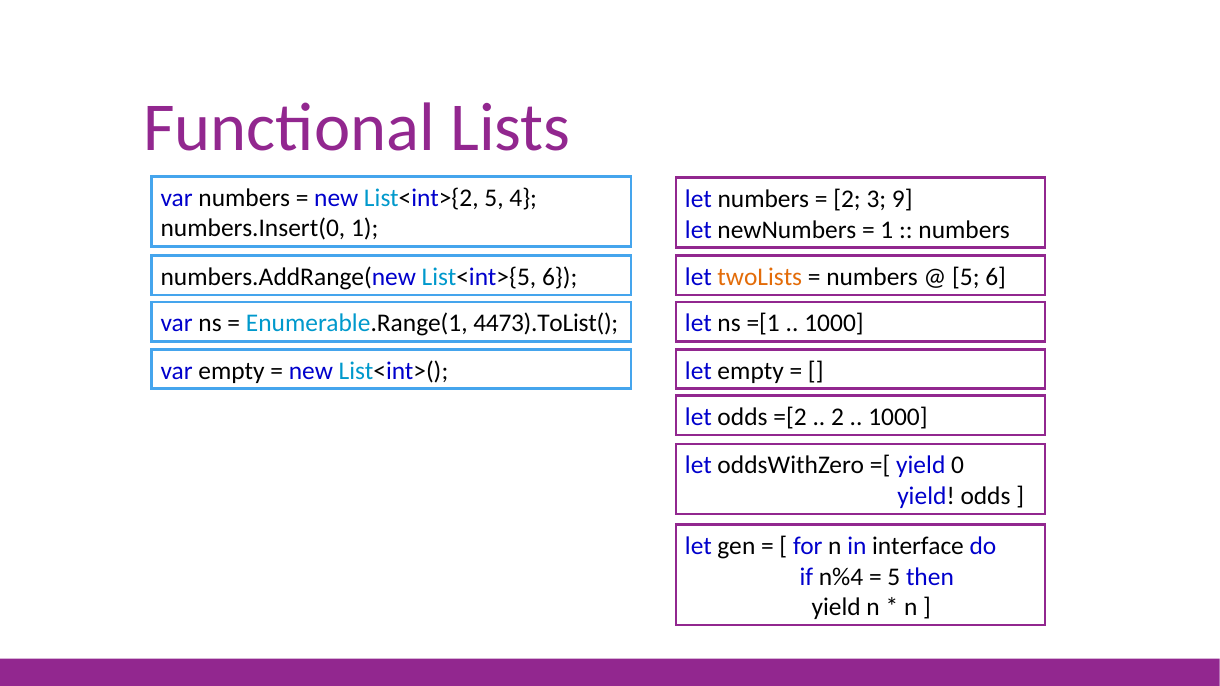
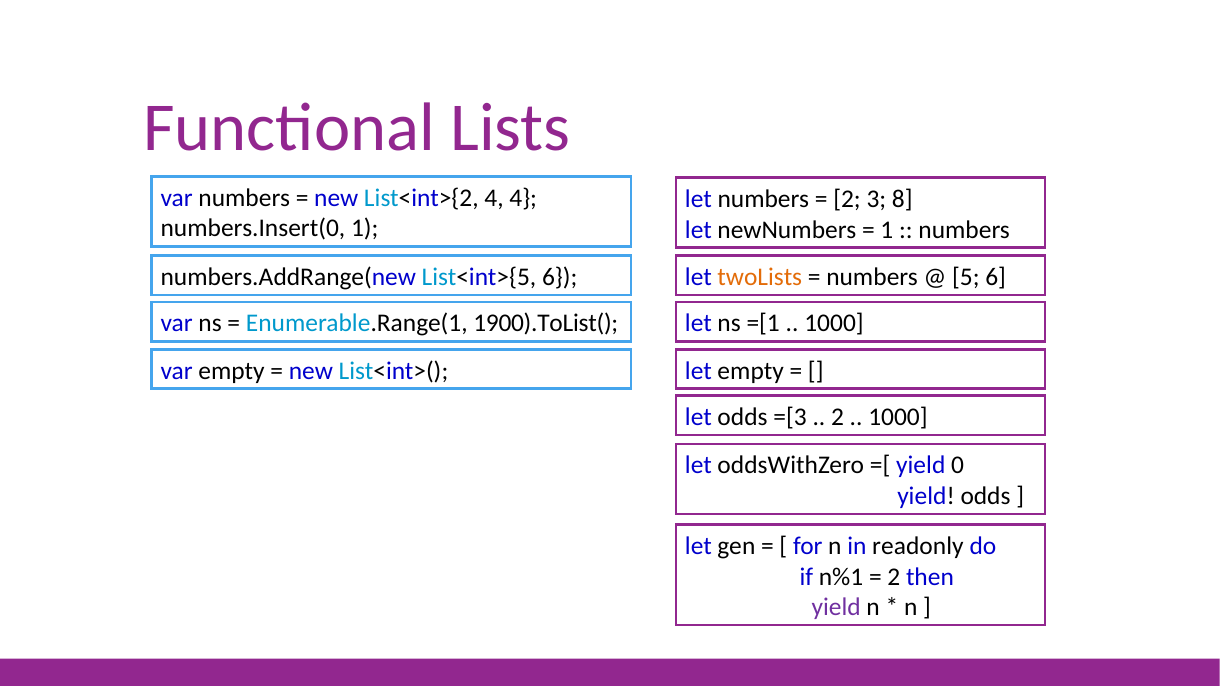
List<int>{2 5: 5 -> 4
9: 9 -> 8
4473).ToList(: 4473).ToList( -> 1900).ToList(
=[2: =[2 -> =[3
interface: interface -> readonly
n%4: n%4 -> n%1
5 at (894, 577): 5 -> 2
yield at (836, 607) colour: black -> purple
